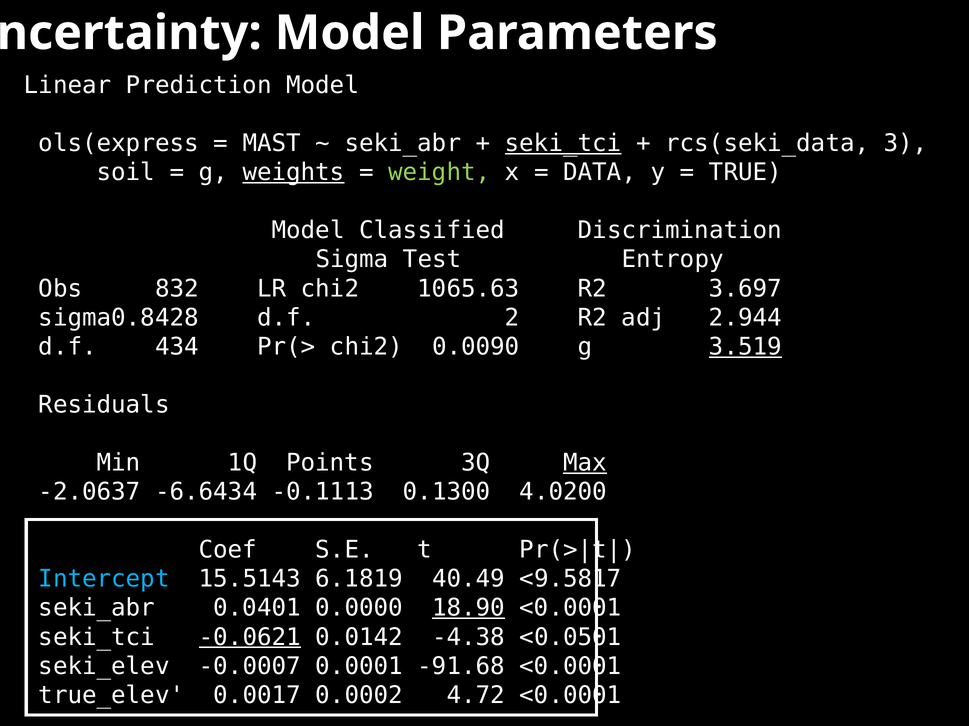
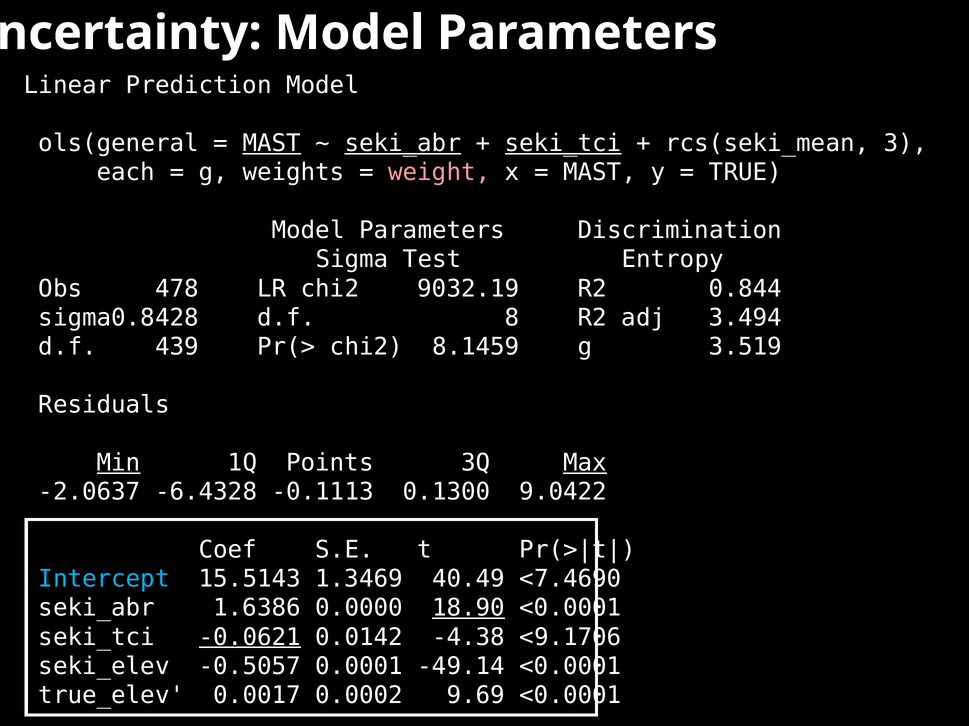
ols(express: ols(express -> ols(general
MAST at (272, 143) underline: none -> present
seki_abr at (403, 143) underline: none -> present
rcs(seki_data: rcs(seki_data -> rcs(seki_mean
soil: soil -> each
weights underline: present -> none
weight colour: light green -> pink
DATA at (600, 173): DATA -> MAST
Classified at (432, 231): Classified -> Parameters
832: 832 -> 478
1065.63: 1065.63 -> 9032.19
3.697: 3.697 -> 0.844
2: 2 -> 8
2.944: 2.944 -> 3.494
434: 434 -> 439
0.0090: 0.0090 -> 8.1459
3.519 underline: present -> none
Min underline: none -> present
-6.6434: -6.6434 -> -6.4328
4.0200: 4.0200 -> 9.0422
6.1819: 6.1819 -> 1.3469
<9.5817: <9.5817 -> <7.4690
0.0401: 0.0401 -> 1.6386
<0.0501: <0.0501 -> <9.1706
-0.0007: -0.0007 -> -0.5057
-91.68: -91.68 -> -49.14
4.72: 4.72 -> 9.69
